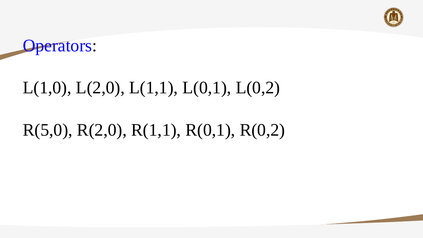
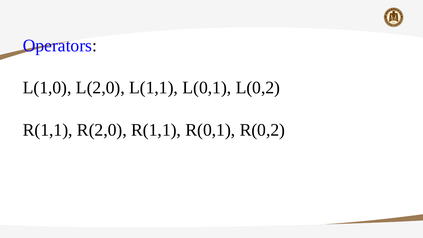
R(5,0 at (48, 130): R(5,0 -> R(1,1
